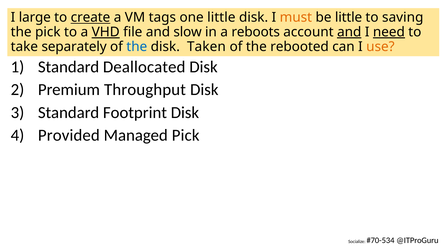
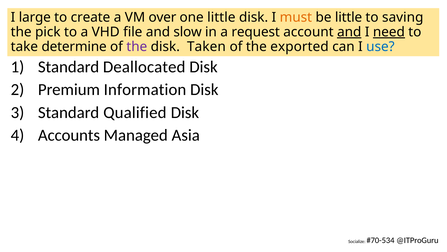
create underline: present -> none
tags: tags -> over
VHD underline: present -> none
reboots: reboots -> request
separately: separately -> determine
the at (137, 47) colour: blue -> purple
rebooted: rebooted -> exported
use colour: orange -> blue
Throughput: Throughput -> Information
Footprint: Footprint -> Qualified
Provided: Provided -> Accounts
Managed Pick: Pick -> Asia
